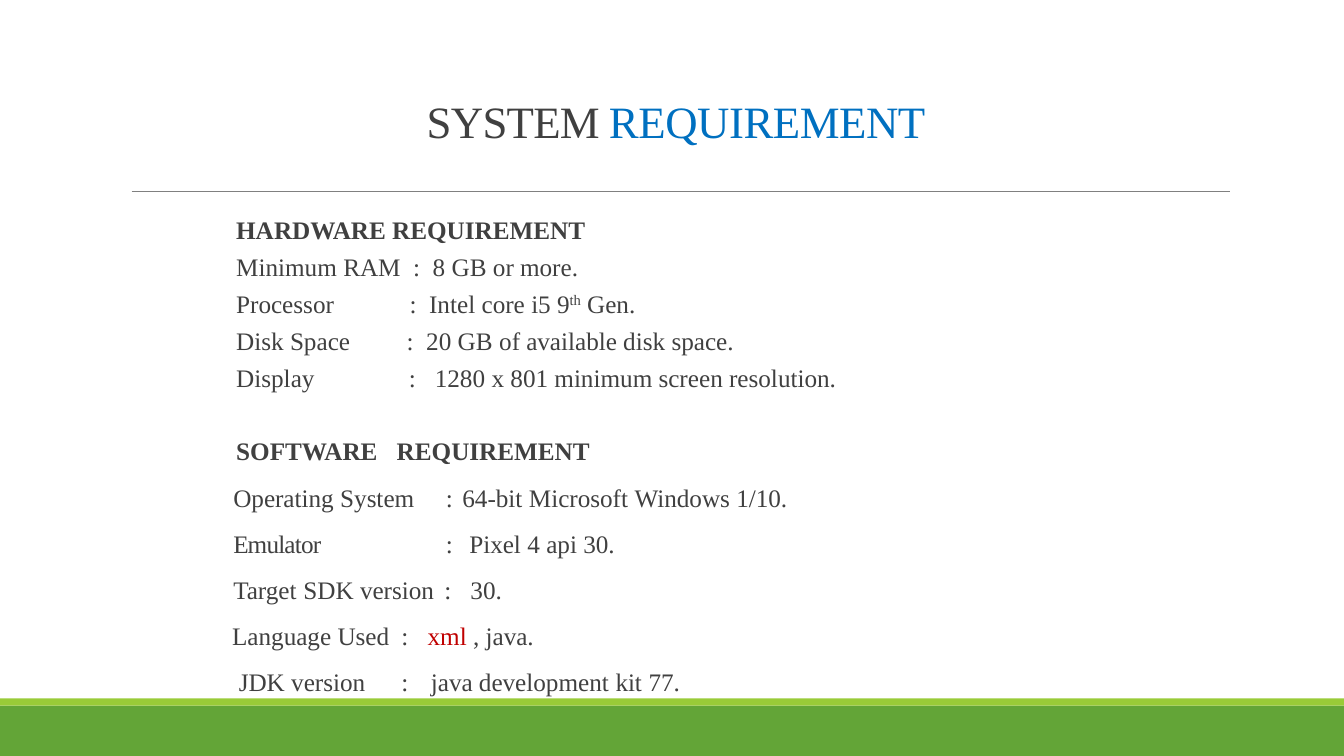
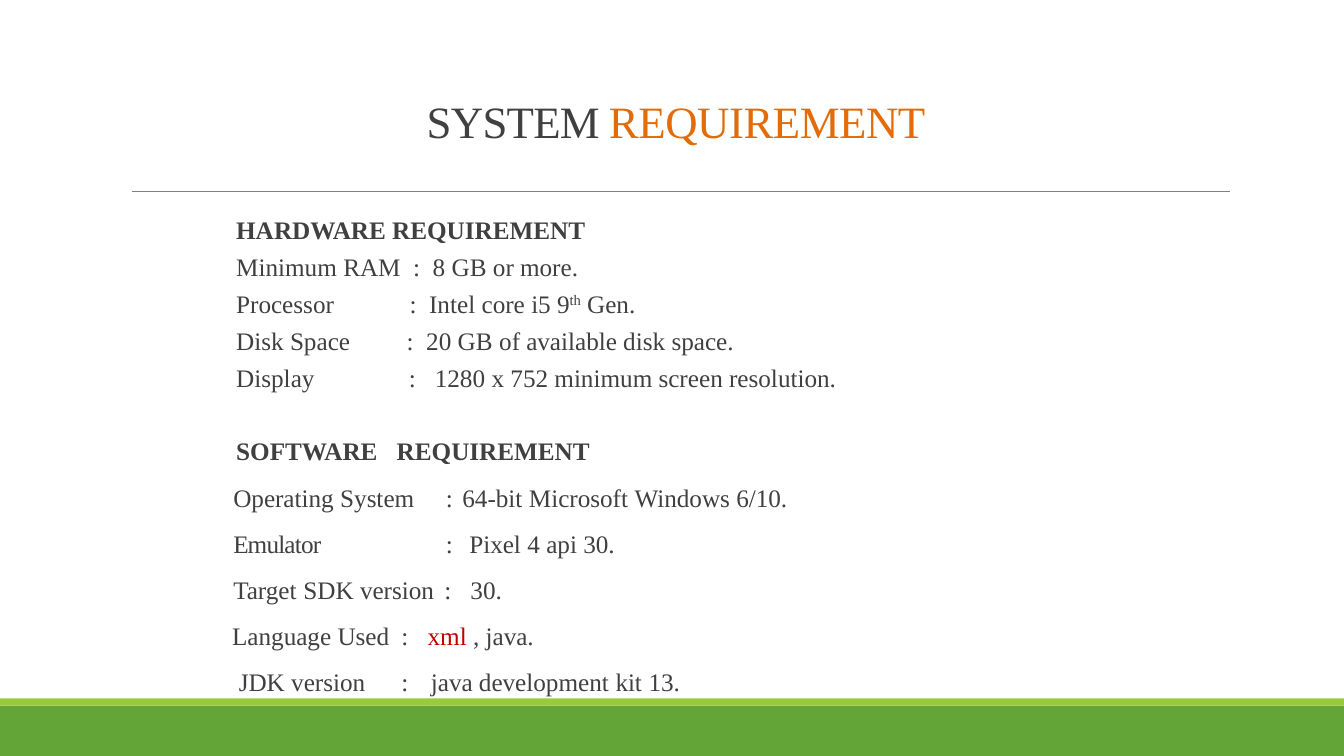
REQUIREMENT at (767, 124) colour: blue -> orange
801: 801 -> 752
1/10: 1/10 -> 6/10
77: 77 -> 13
